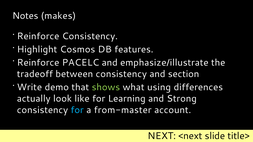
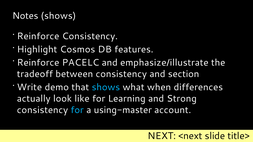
Notes makes: makes -> shows
shows at (106, 87) colour: light green -> light blue
using: using -> when
from-master: from-master -> using-master
